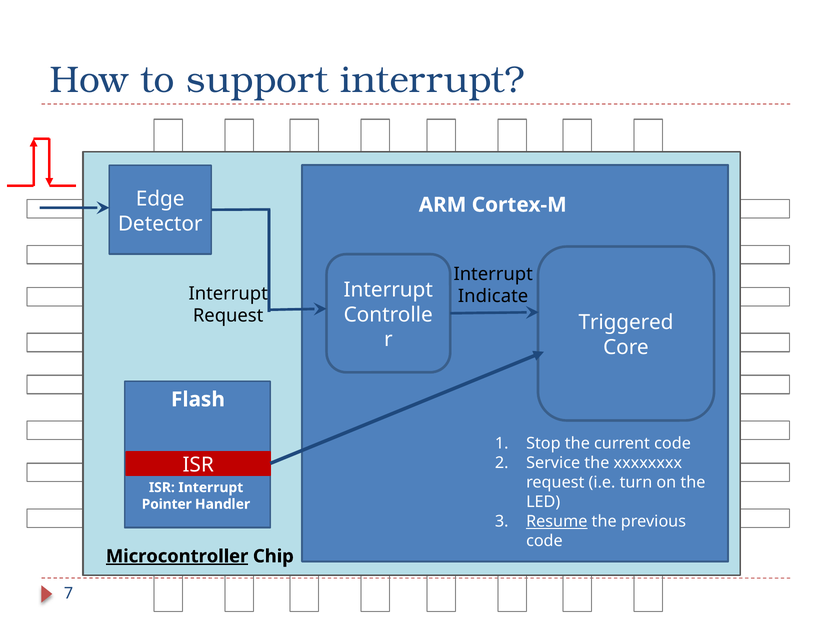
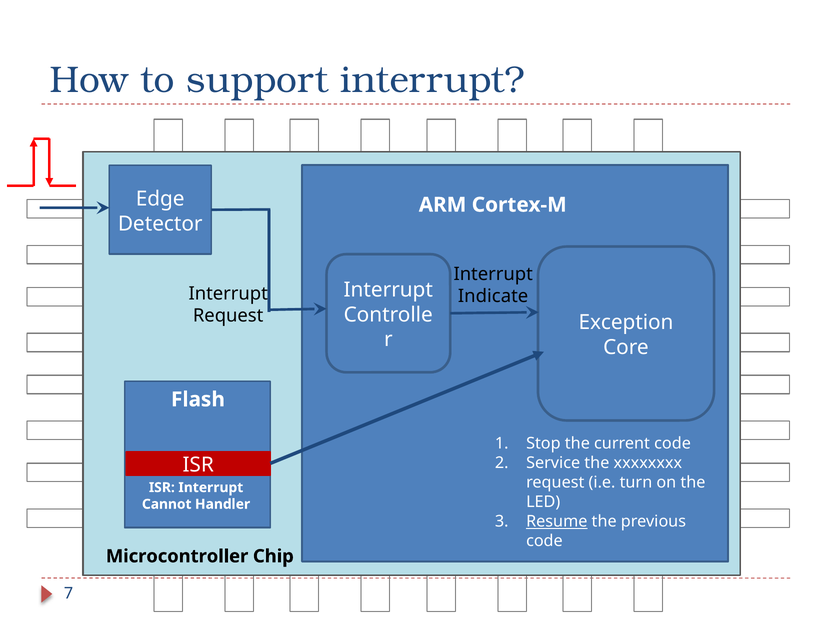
Triggered: Triggered -> Exception
Pointer: Pointer -> Cannot
Microcontroller underline: present -> none
